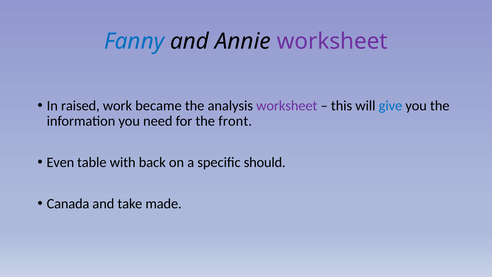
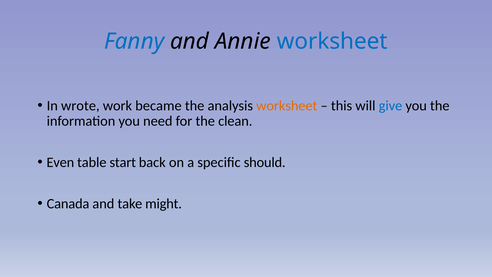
worksheet at (332, 41) colour: purple -> blue
raised: raised -> wrote
worksheet at (287, 106) colour: purple -> orange
front: front -> clean
with: with -> start
made: made -> might
